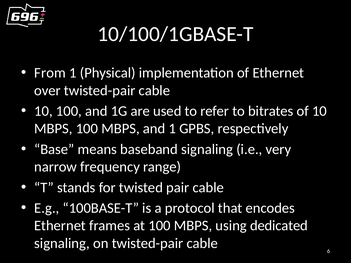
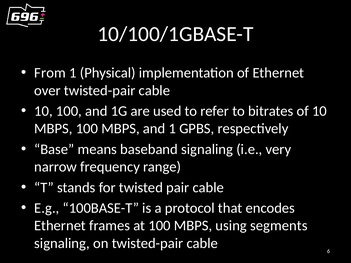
dedicated: dedicated -> segments
